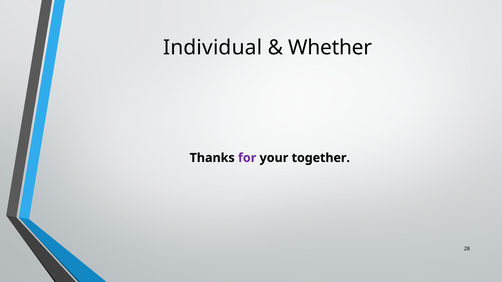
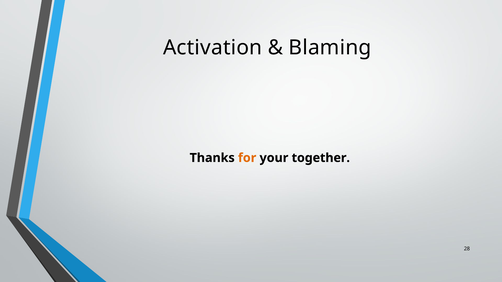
Individual: Individual -> Activation
Whether: Whether -> Blaming
for colour: purple -> orange
